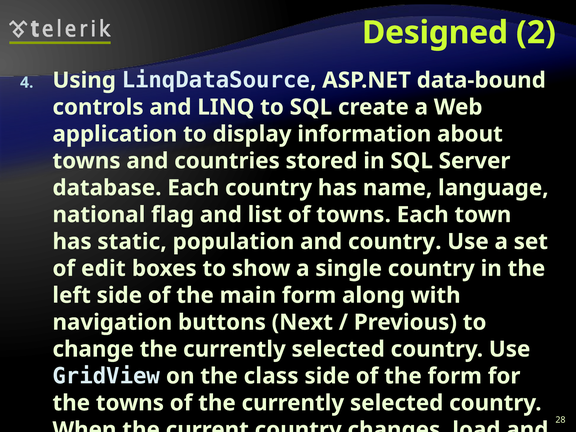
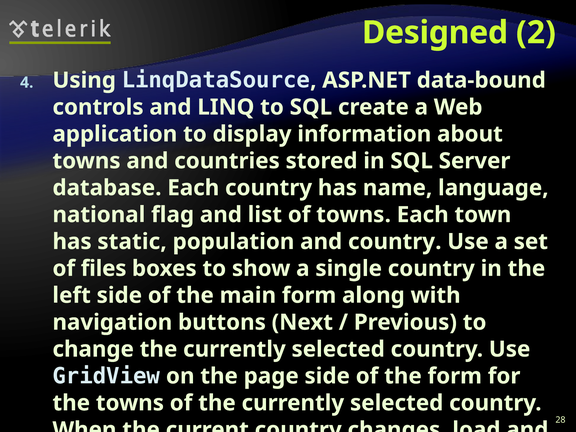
edit: edit -> files
class: class -> page
